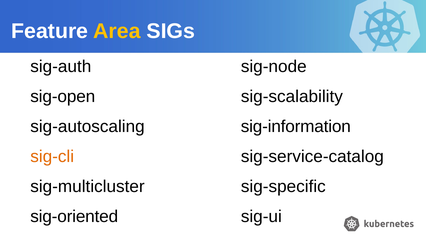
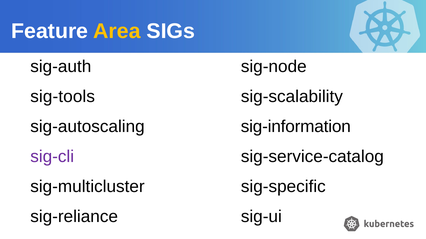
sig-open: sig-open -> sig-tools
sig-cli colour: orange -> purple
sig-oriented: sig-oriented -> sig-reliance
